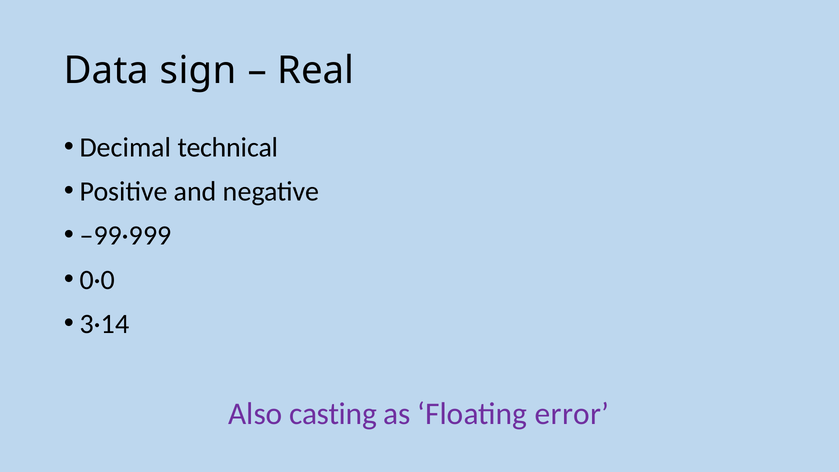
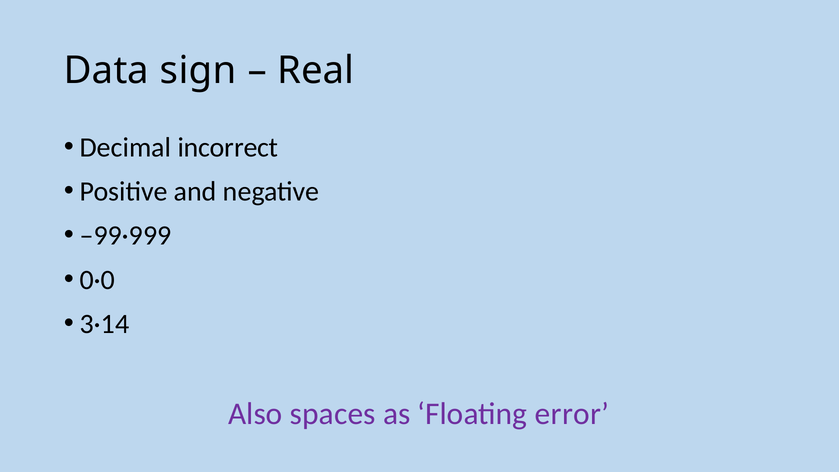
technical: technical -> incorrect
casting: casting -> spaces
